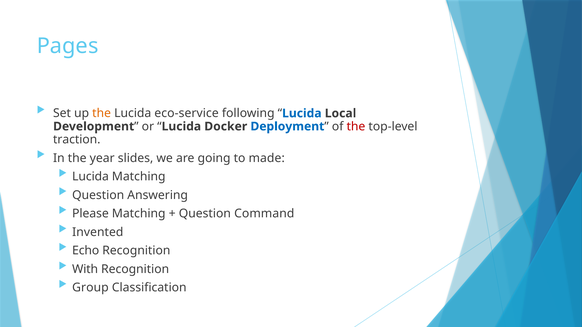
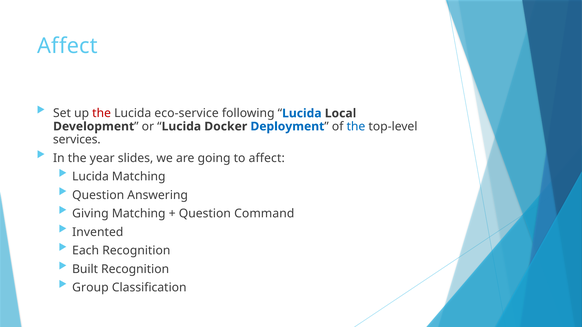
Pages at (68, 46): Pages -> Affect
the at (102, 113) colour: orange -> red
the at (356, 127) colour: red -> blue
traction: traction -> services
to made: made -> affect
Please: Please -> Giving
Echo: Echo -> Each
With: With -> Built
